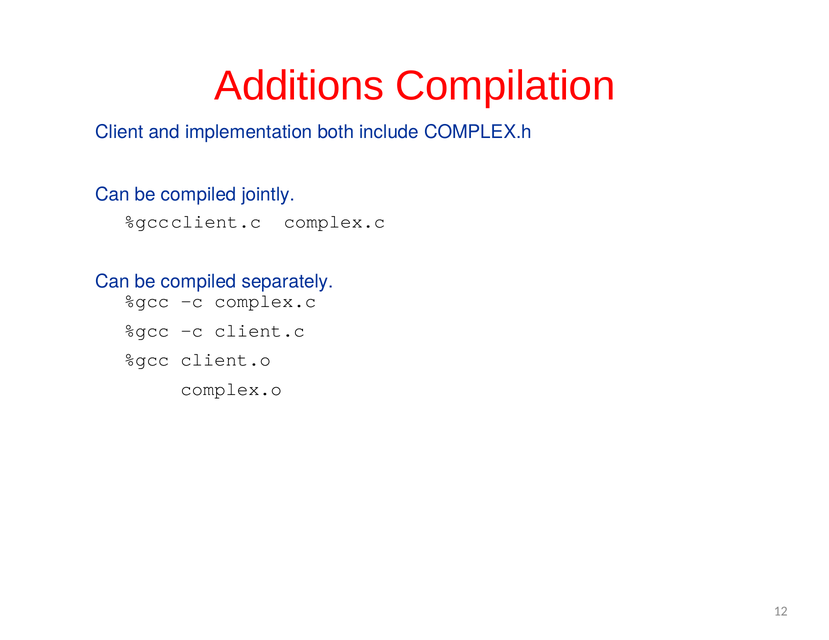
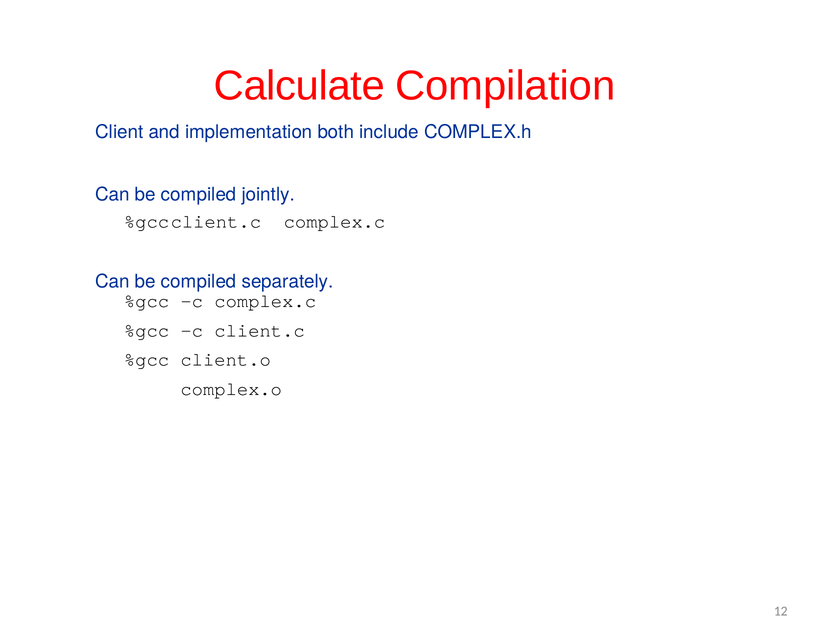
Additions: Additions -> Calculate
